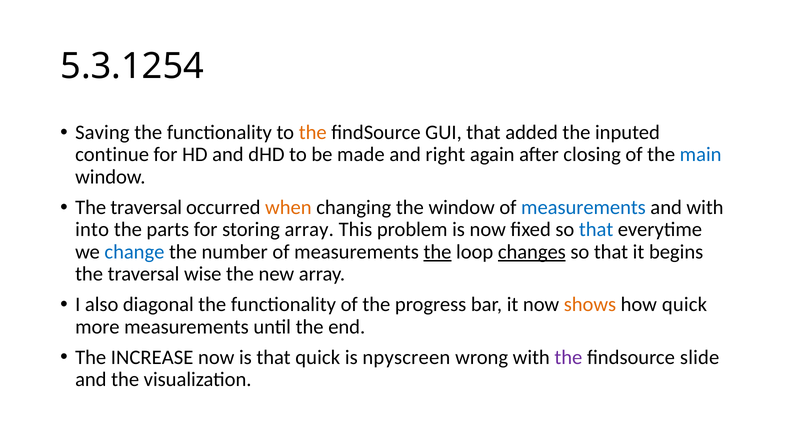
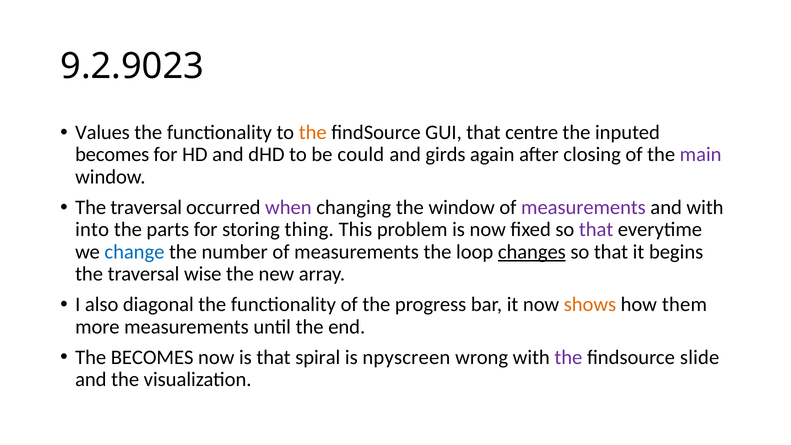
5.3.1254: 5.3.1254 -> 9.2.9023
Saving: Saving -> Values
added: added -> centre
continue at (112, 155): continue -> becomes
made: made -> could
right: right -> girds
main colour: blue -> purple
when colour: orange -> purple
measurements at (583, 207) colour: blue -> purple
storing array: array -> thing
that at (596, 230) colour: blue -> purple
the at (438, 252) underline: present -> none
how quick: quick -> them
The INCREASE: INCREASE -> BECOMES
that quick: quick -> spiral
